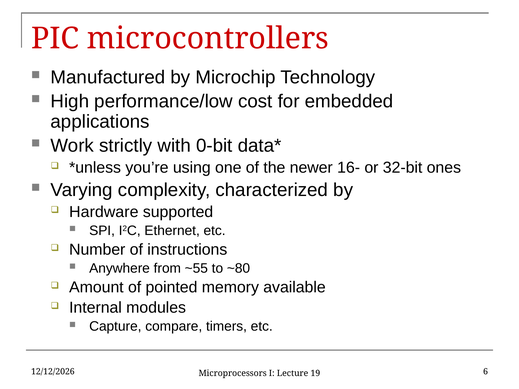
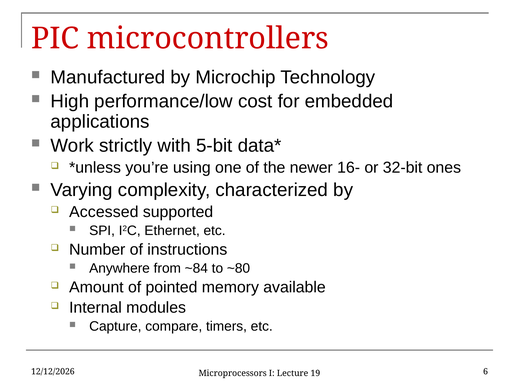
0-bit: 0-bit -> 5-bit
Hardware: Hardware -> Accessed
~55: ~55 -> ~84
